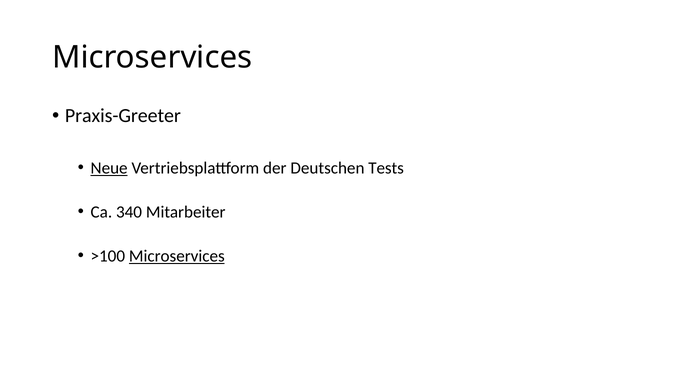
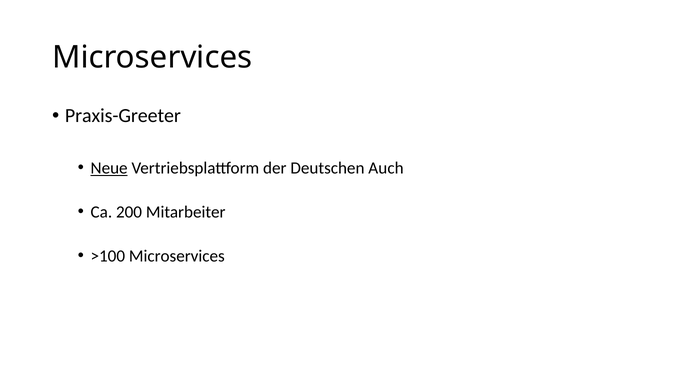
Tests: Tests -> Auch
340: 340 -> 200
Microservices at (177, 256) underline: present -> none
